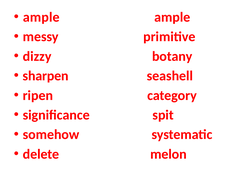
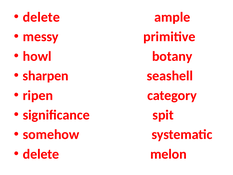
ample at (41, 17): ample -> delete
dizzy: dizzy -> howl
